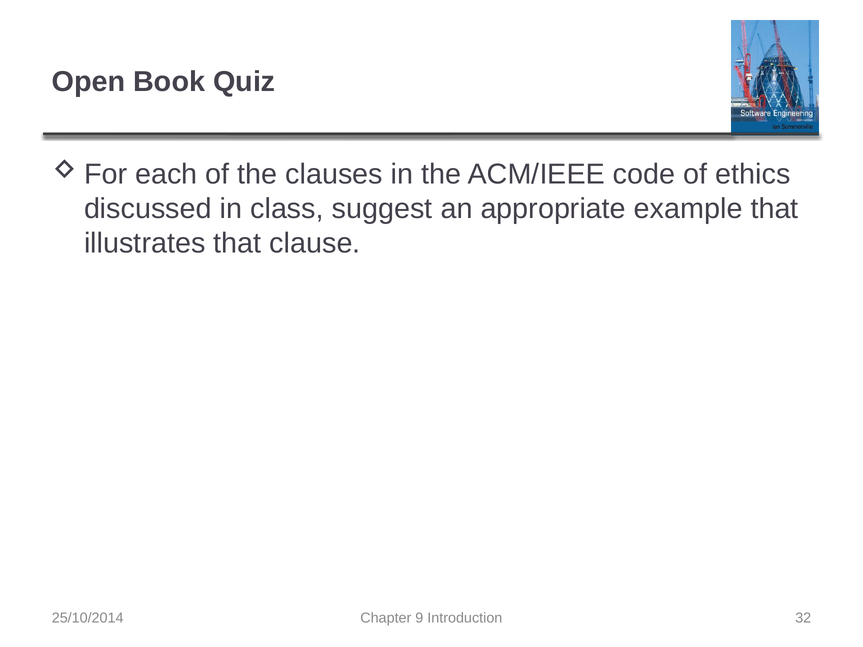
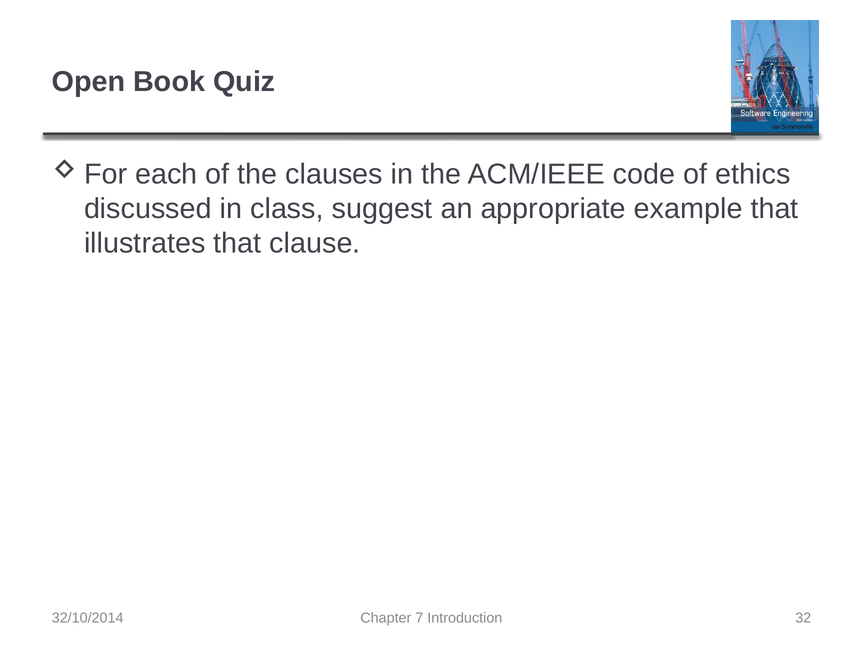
25/10/2014: 25/10/2014 -> 32/10/2014
9: 9 -> 7
